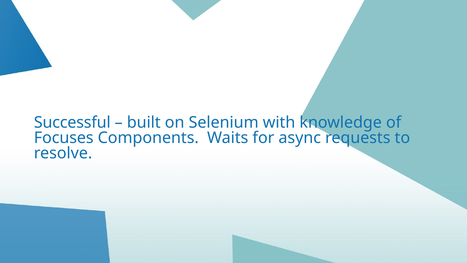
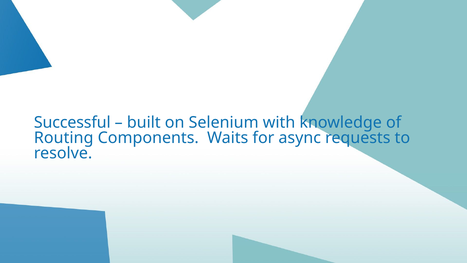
Focuses: Focuses -> Routing
